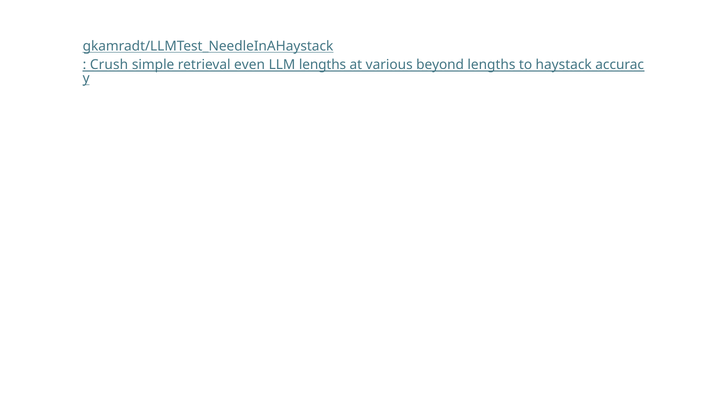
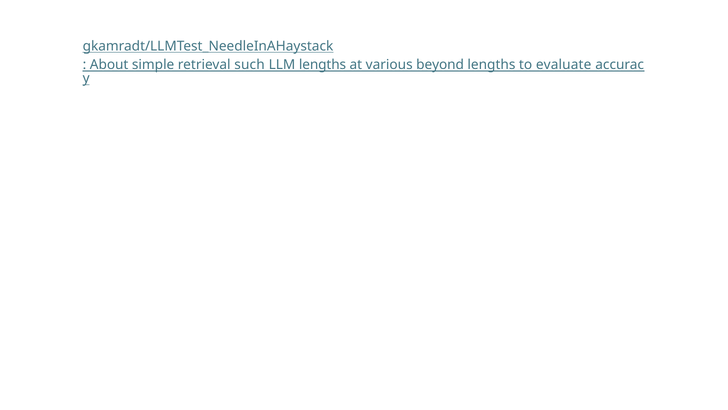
Crush: Crush -> About
even: even -> such
haystack: haystack -> evaluate
